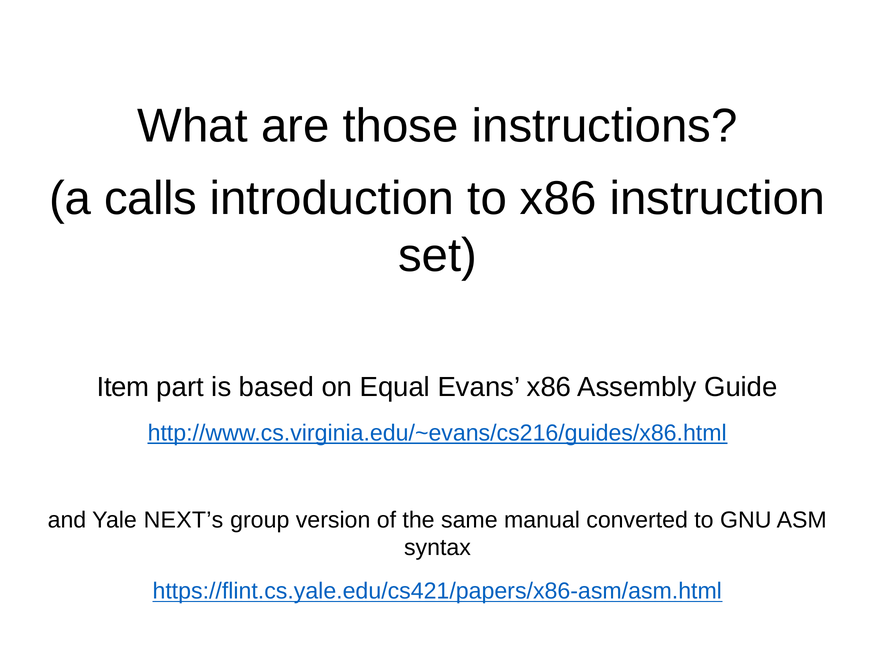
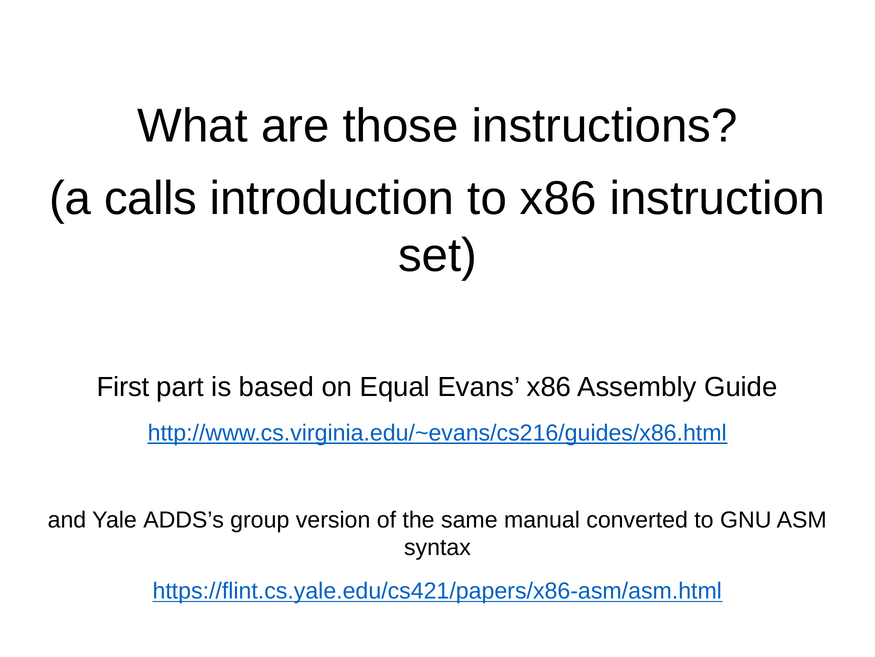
Item: Item -> First
NEXT’s: NEXT’s -> ADDS’s
